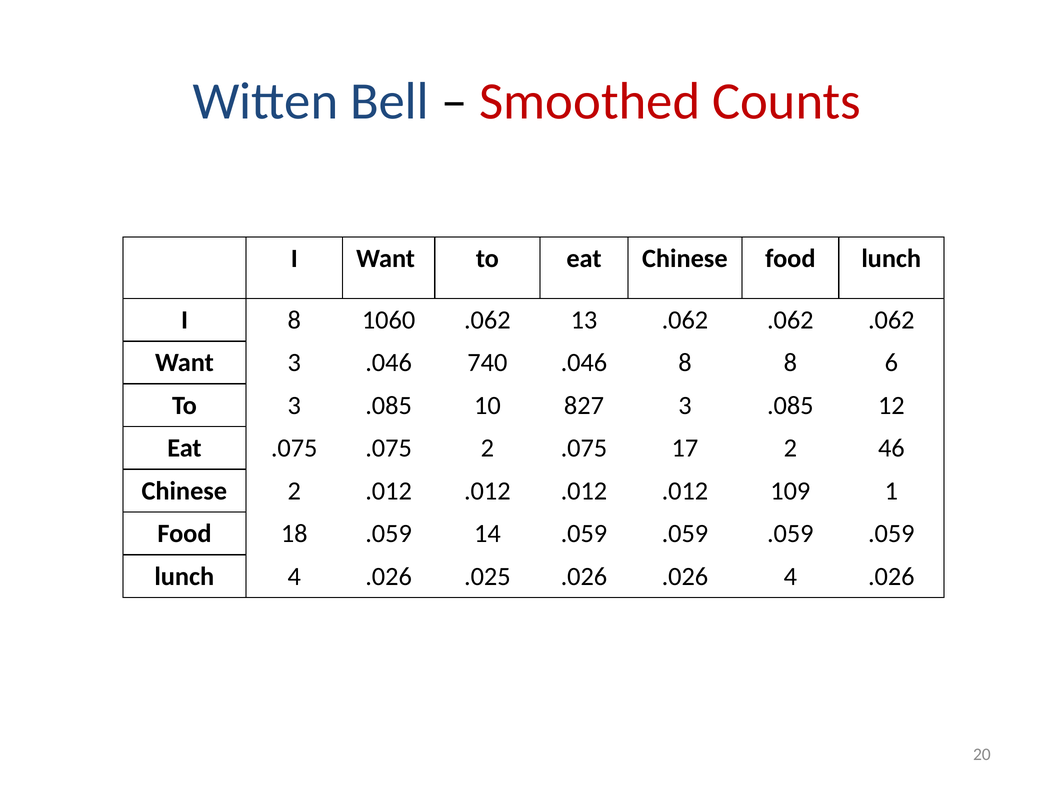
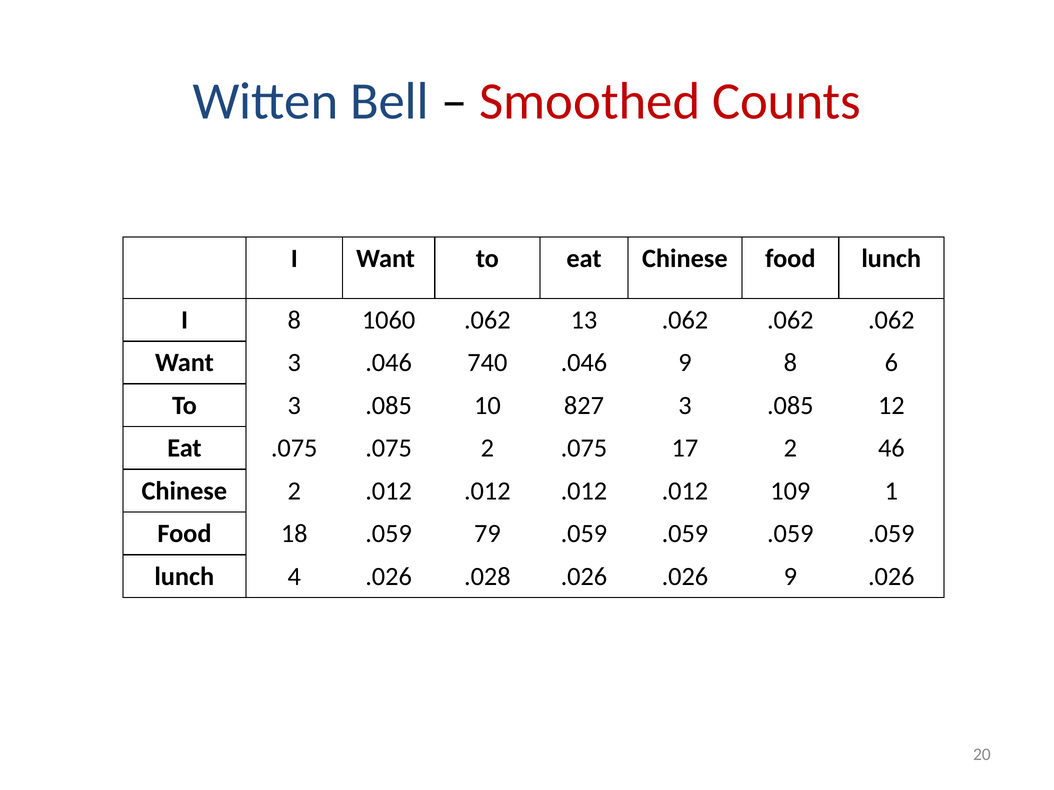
.046 8: 8 -> 9
14: 14 -> 79
.025: .025 -> .028
.026 4: 4 -> 9
